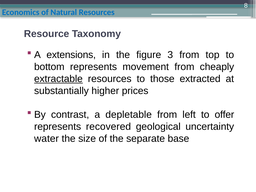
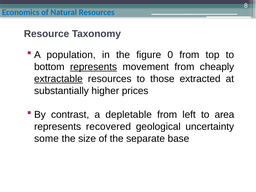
extensions: extensions -> population
3: 3 -> 0
represents at (94, 67) underline: none -> present
offer: offer -> area
water: water -> some
